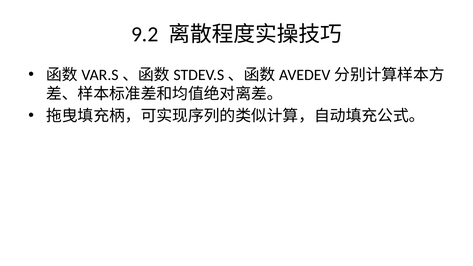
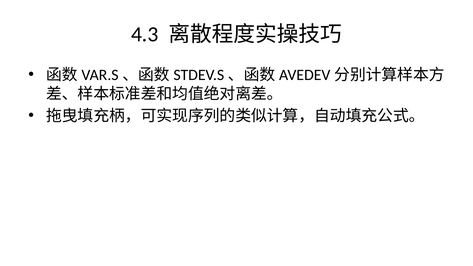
9.2: 9.2 -> 4.3
